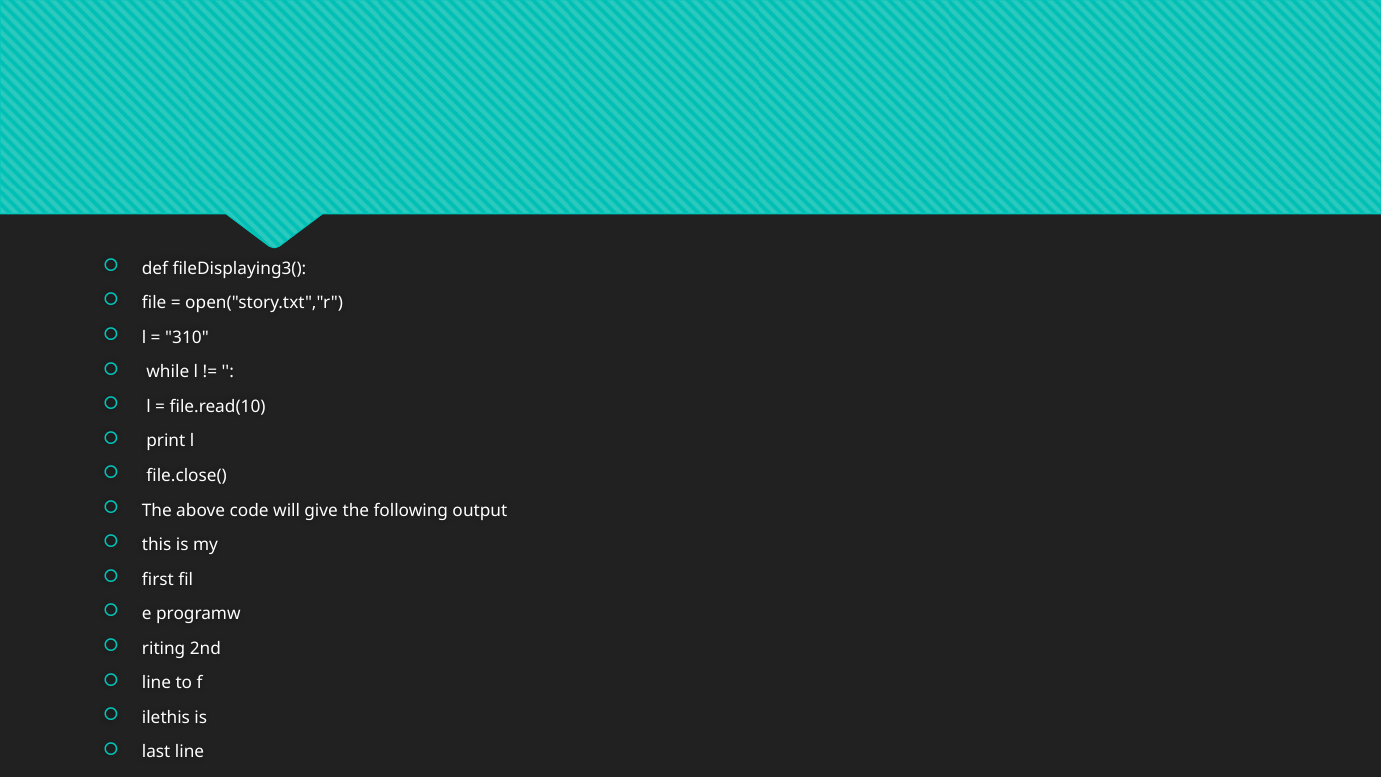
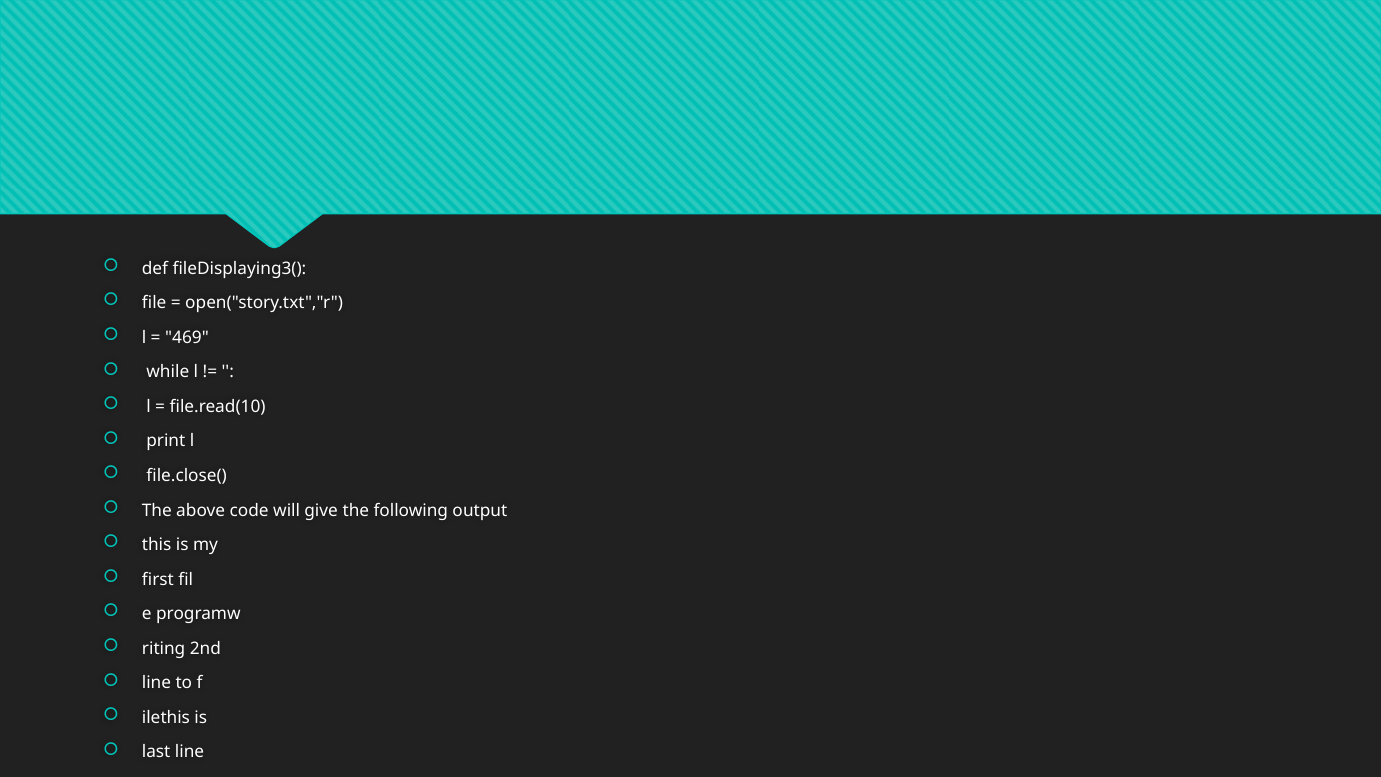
310: 310 -> 469
